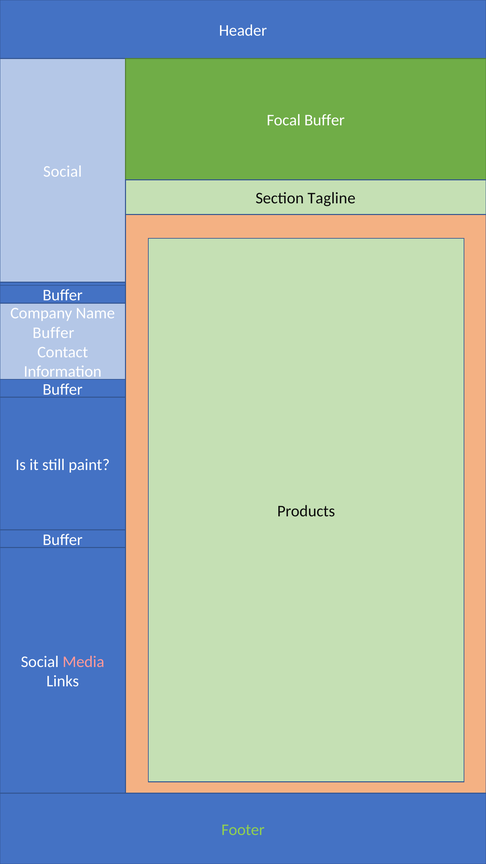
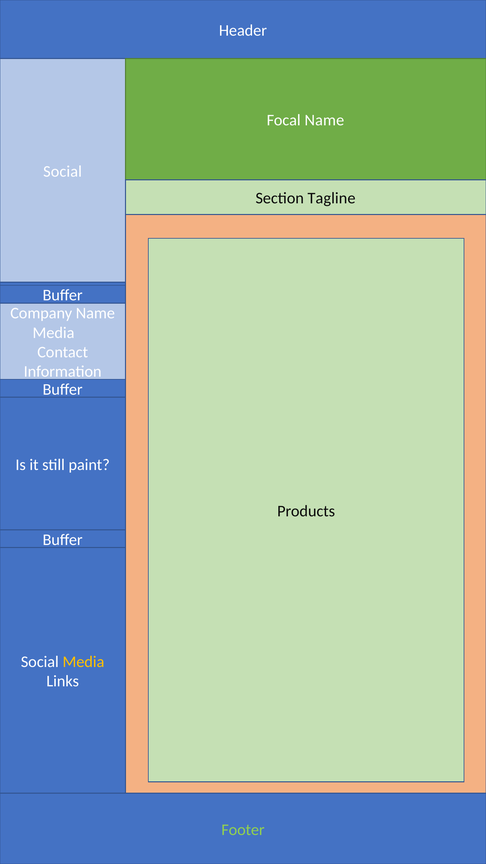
Focal Buffer: Buffer -> Name
Buffer at (53, 333): Buffer -> Media
Media at (83, 662) colour: pink -> yellow
